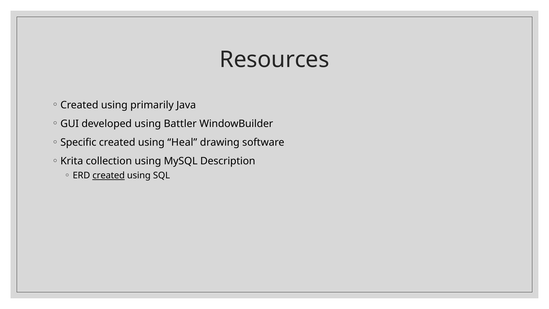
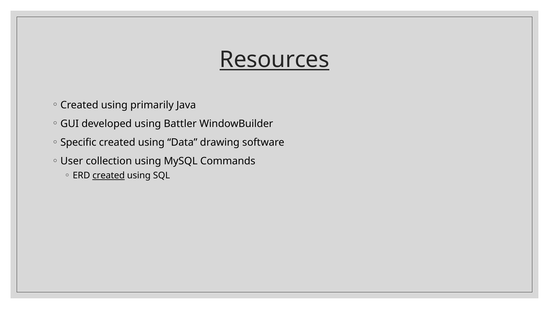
Resources underline: none -> present
Heal: Heal -> Data
Krita: Krita -> User
Description: Description -> Commands
